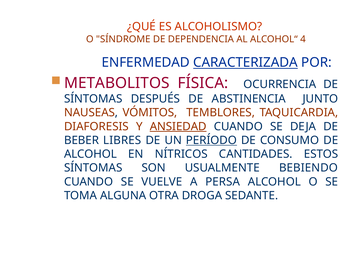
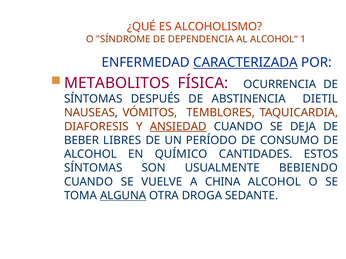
4: 4 -> 1
JUNTO: JUNTO -> DIETIL
PERÍODO underline: present -> none
NÍTRICOS: NÍTRICOS -> QUÍMICO
PERSA: PERSA -> CHINA
ALGUNA underline: none -> present
